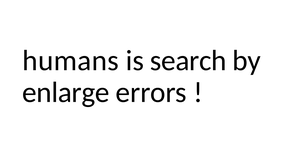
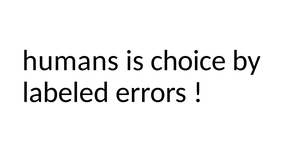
search: search -> choice
enlarge: enlarge -> labeled
